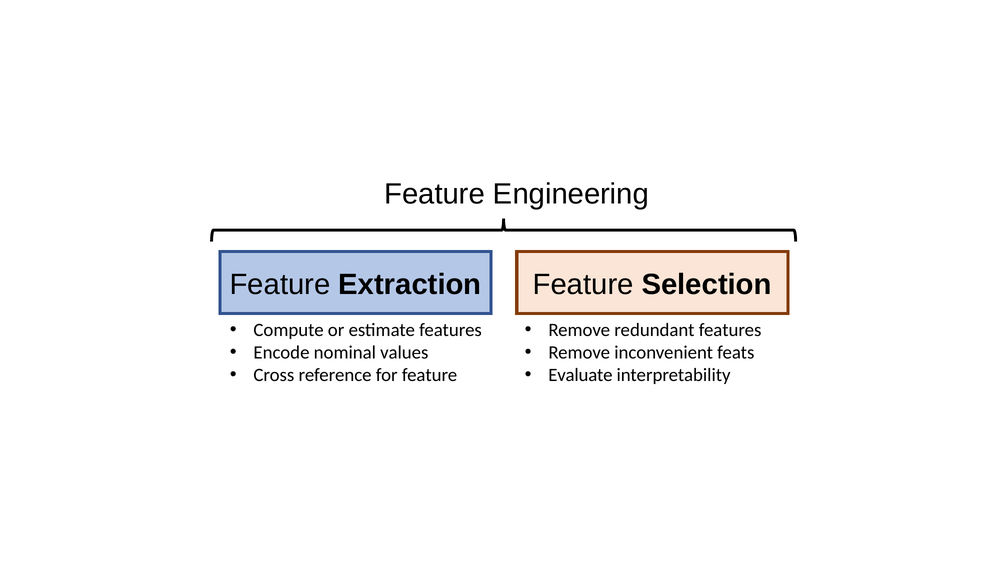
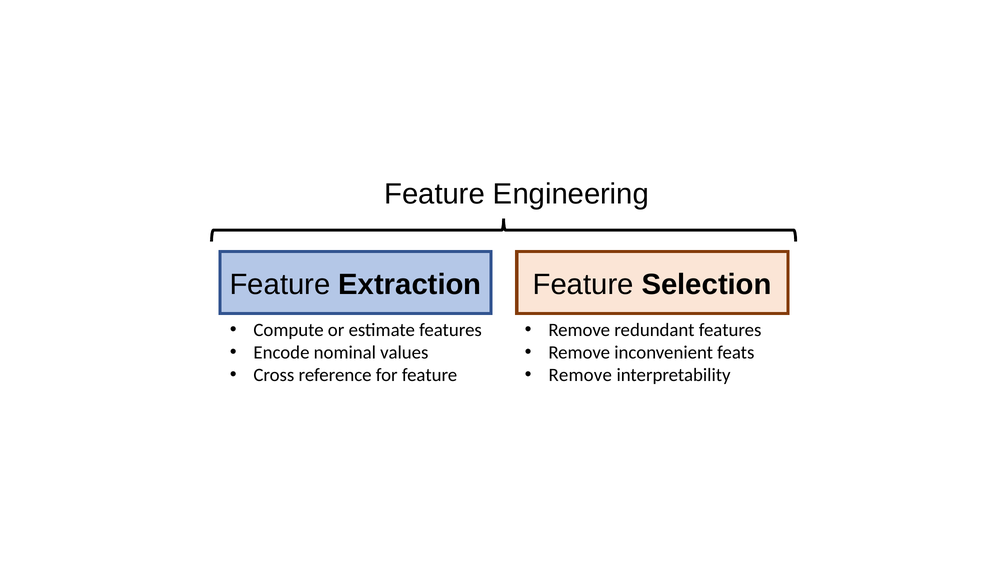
Evaluate at (580, 375): Evaluate -> Remove
